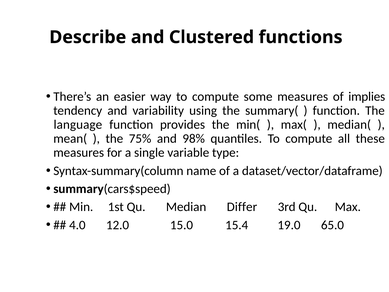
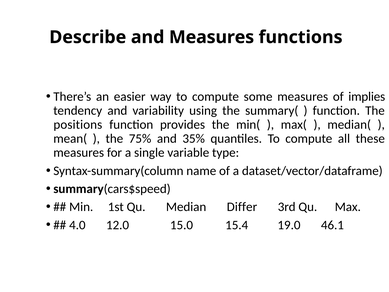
and Clustered: Clustered -> Measures
language: language -> positions
98%: 98% -> 35%
65.0: 65.0 -> 46.1
